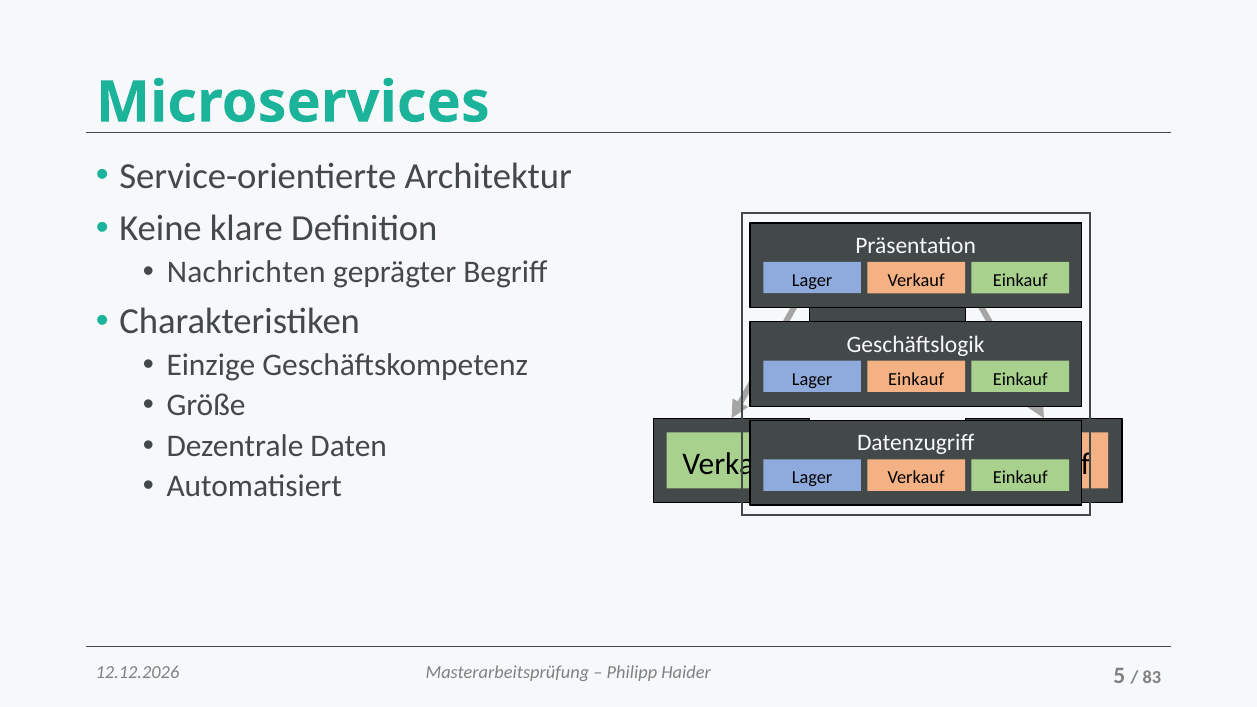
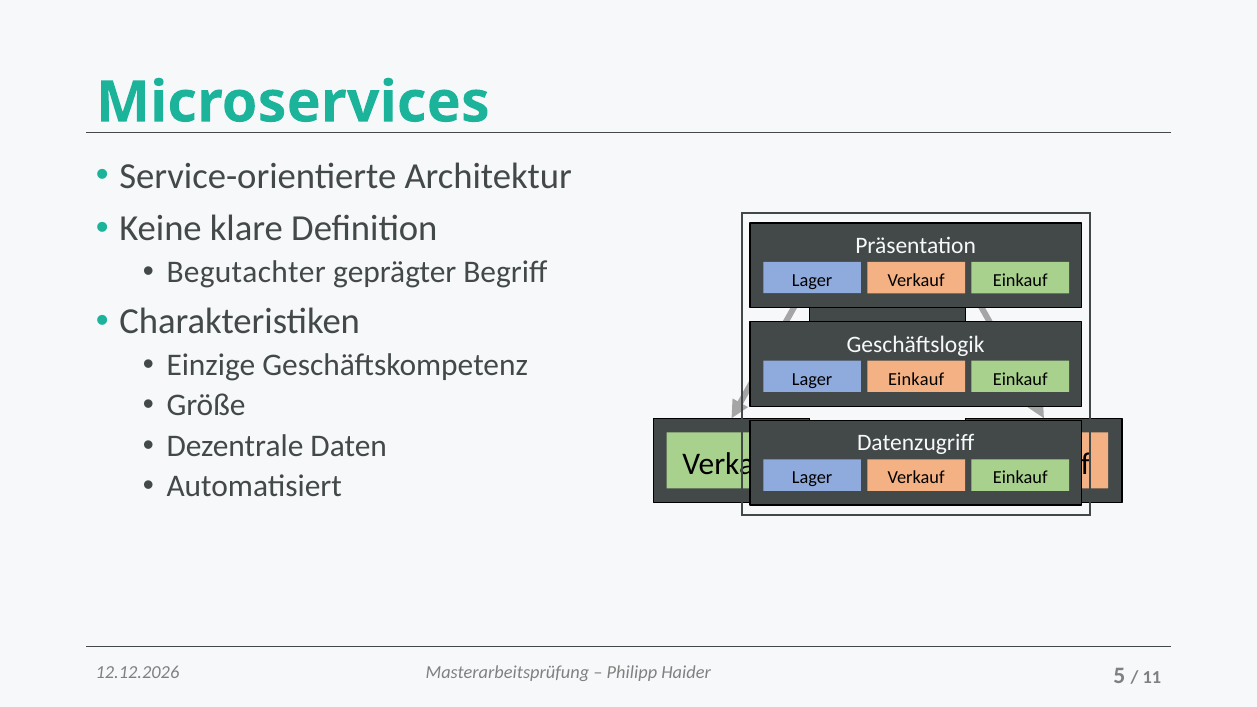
Nachrichten: Nachrichten -> Begutachter
83: 83 -> 11
